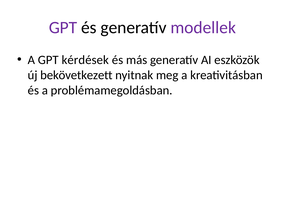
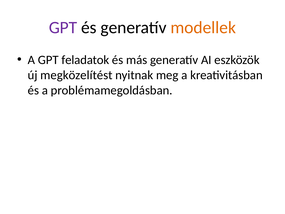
modellek colour: purple -> orange
kérdések: kérdések -> feladatok
bekövetkezett: bekövetkezett -> megközelítést
